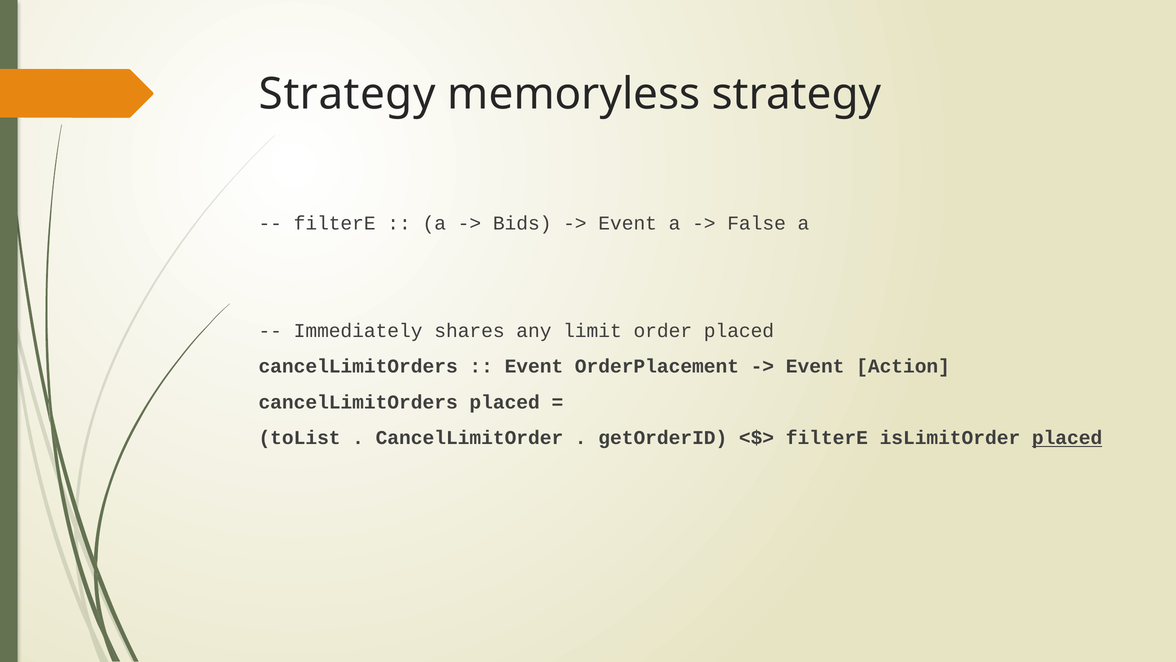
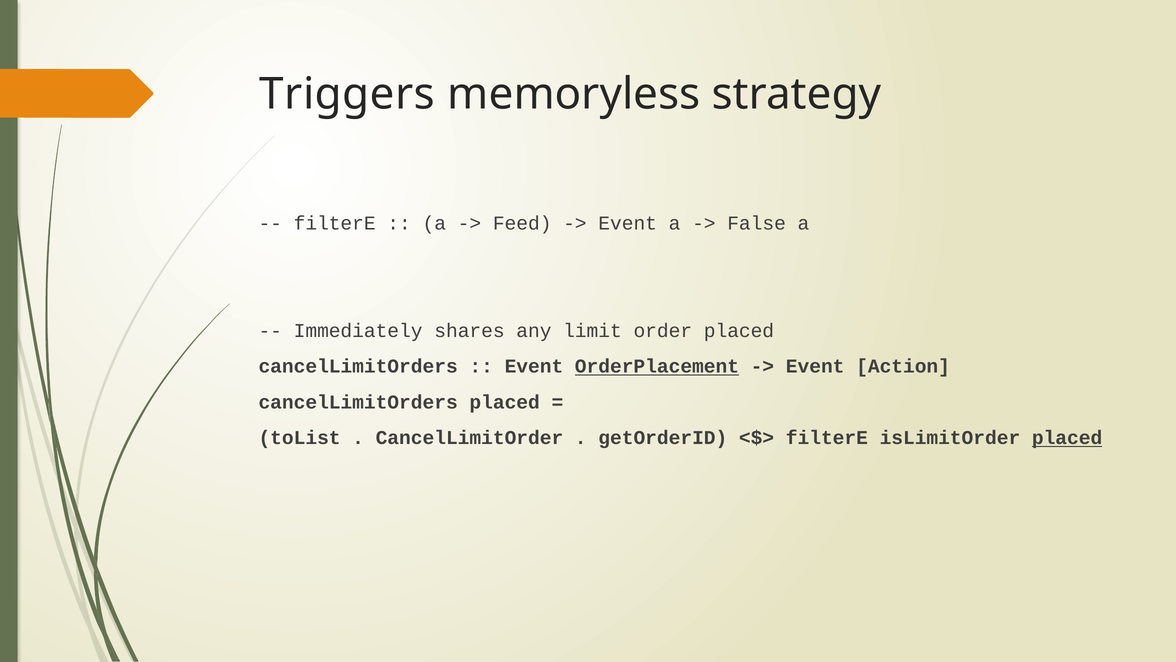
Strategy at (347, 94): Strategy -> Triggers
Bids: Bids -> Feed
OrderPlacement underline: none -> present
